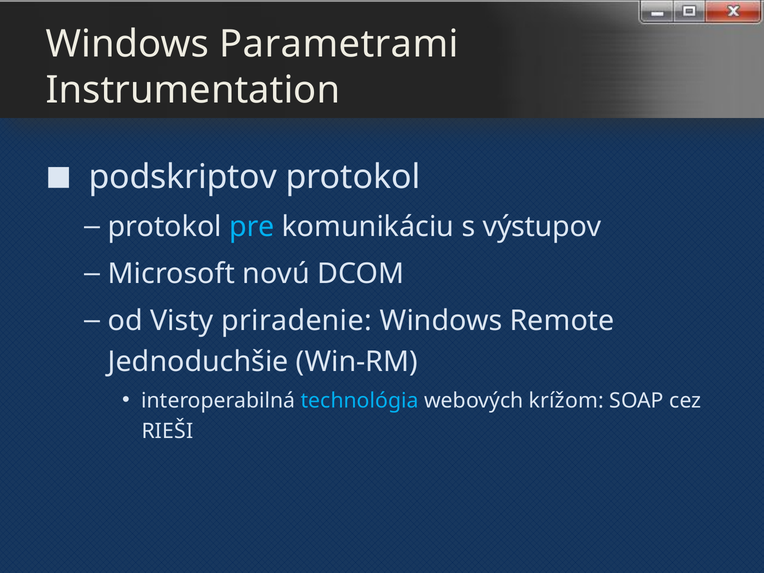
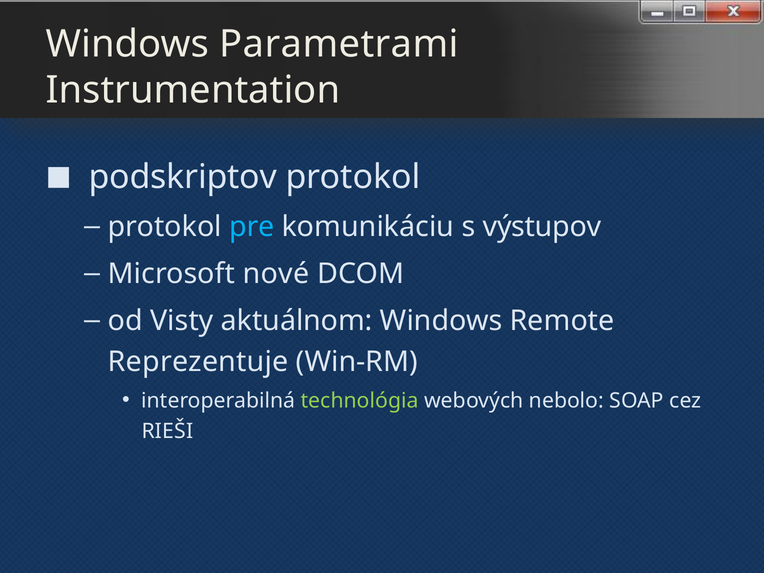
novú: novú -> nové
priradenie: priradenie -> aktuálnom
Jednoduchšie: Jednoduchšie -> Reprezentuje
technológia colour: light blue -> light green
krížom: krížom -> nebolo
